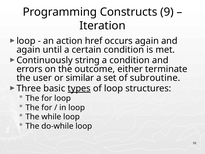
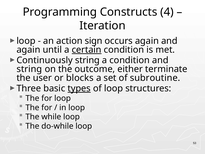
9: 9 -> 4
href: href -> sign
certain underline: none -> present
errors at (29, 69): errors -> string
similar: similar -> blocks
